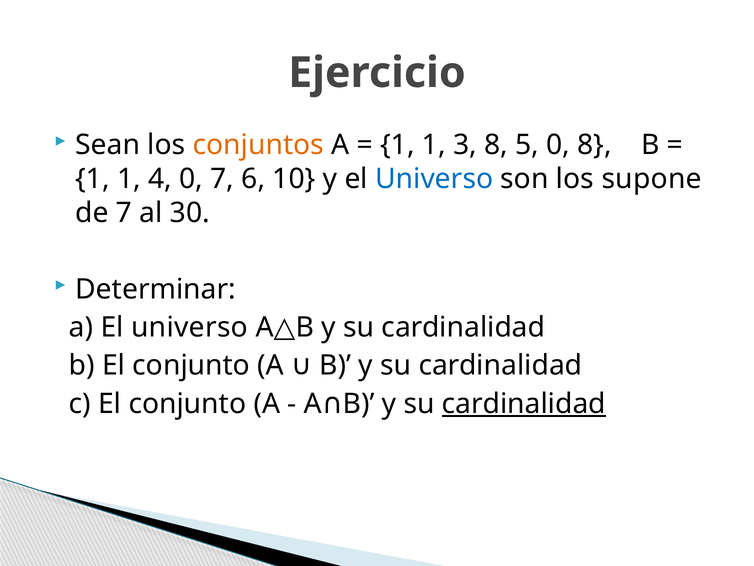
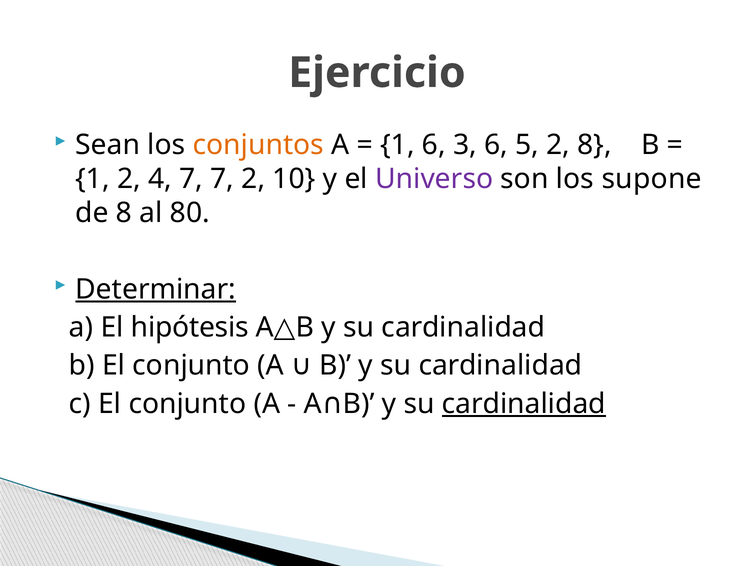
1 at (434, 145): 1 -> 6
3 8: 8 -> 6
5 0: 0 -> 2
1 at (129, 179): 1 -> 2
4 0: 0 -> 7
7 6: 6 -> 2
Universo at (434, 179) colour: blue -> purple
de 7: 7 -> 8
30: 30 -> 80
Determinar underline: none -> present
a El universo: universo -> hipótesis
